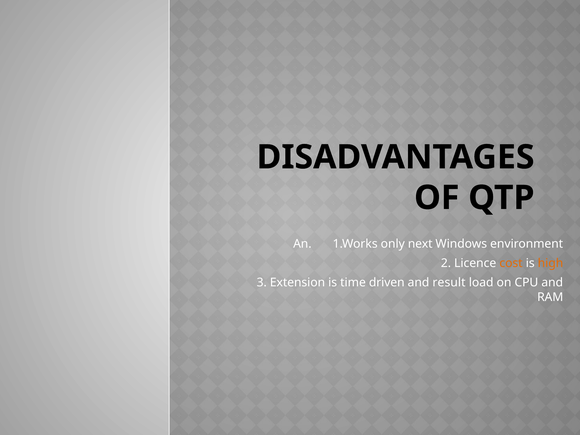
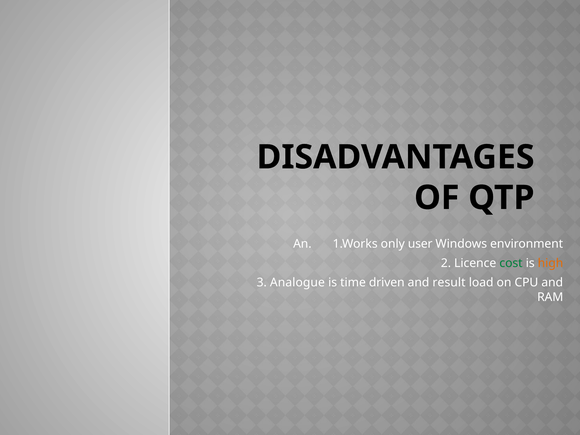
next: next -> user
cost colour: orange -> green
Extension: Extension -> Analogue
